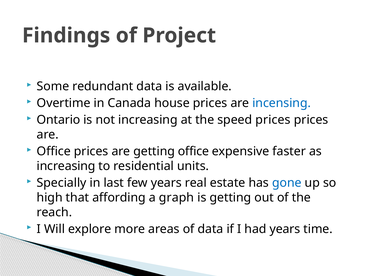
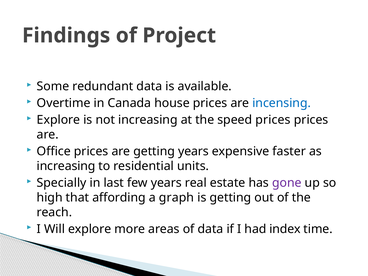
Ontario at (59, 120): Ontario -> Explore
getting office: office -> years
gone colour: blue -> purple
had years: years -> index
